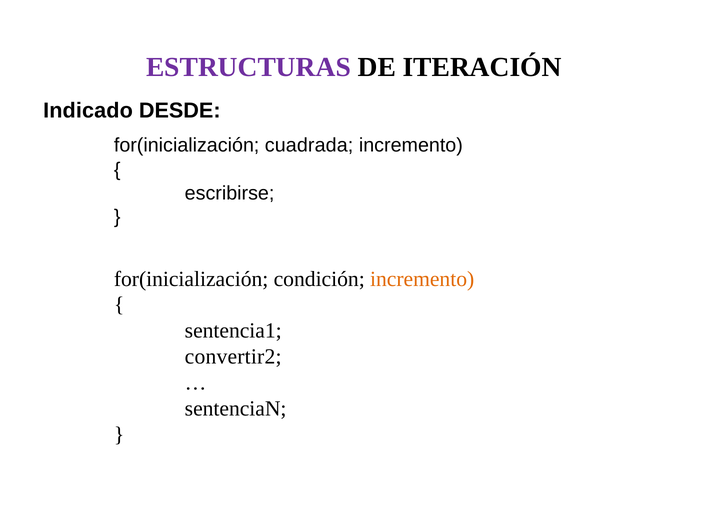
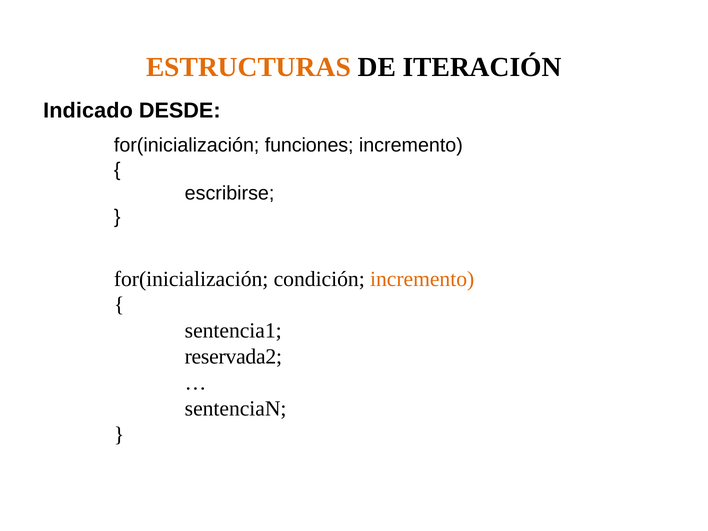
ESTRUCTURAS colour: purple -> orange
cuadrada: cuadrada -> funciones
convertir2: convertir2 -> reservada2
